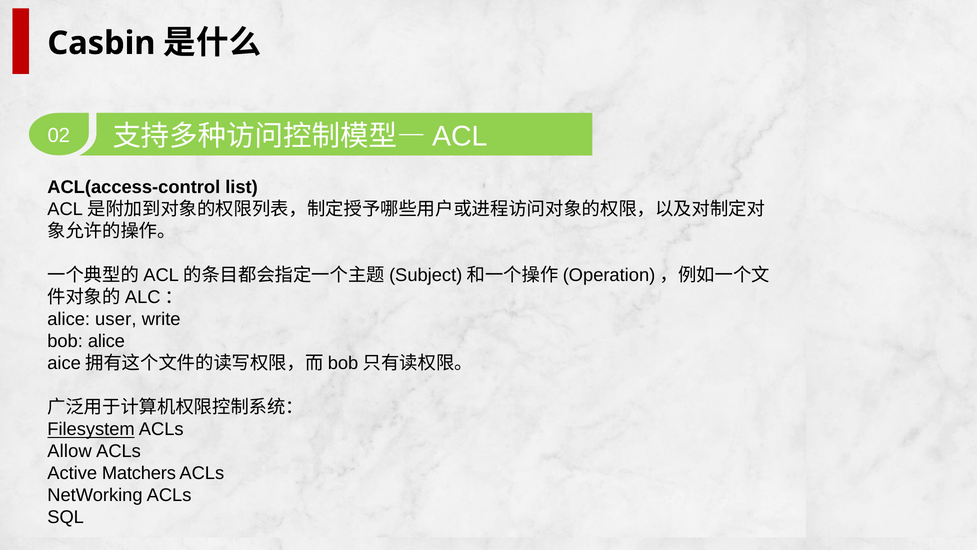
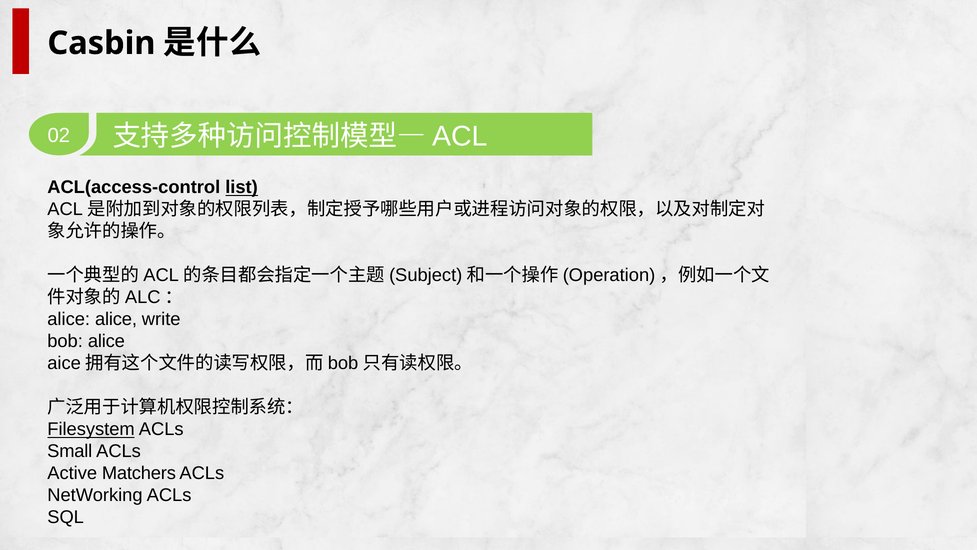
list underline: none -> present
alice user: user -> alice
Allow: Allow -> Small
